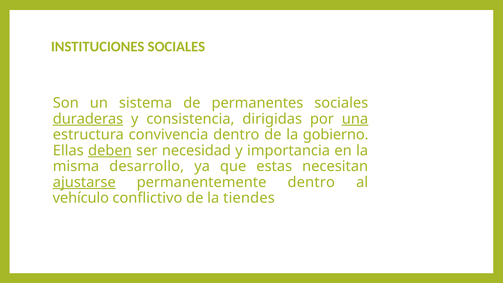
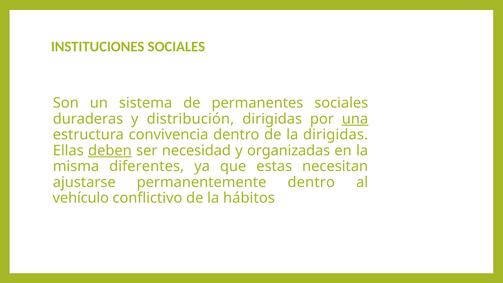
duraderas underline: present -> none
consistencia: consistencia -> distribución
la gobierno: gobierno -> dirigidas
importancia: importancia -> organizadas
desarrollo: desarrollo -> diferentes
ajustarse underline: present -> none
tiendes: tiendes -> hábitos
